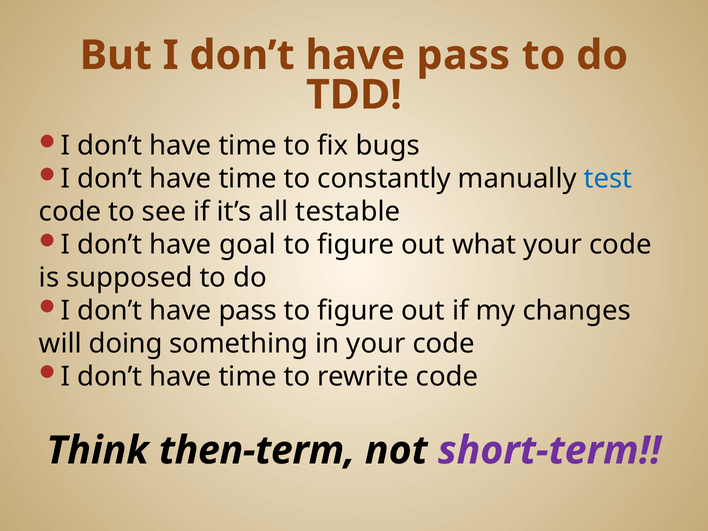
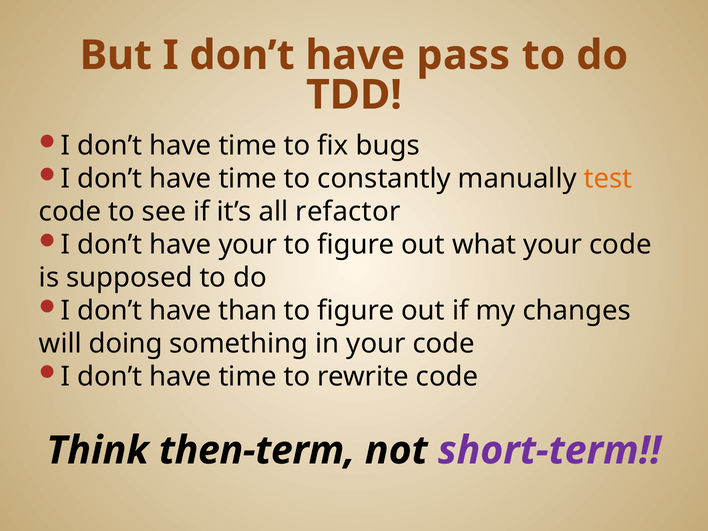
test colour: blue -> orange
testable: testable -> refactor
have goal: goal -> your
pass at (248, 311): pass -> than
